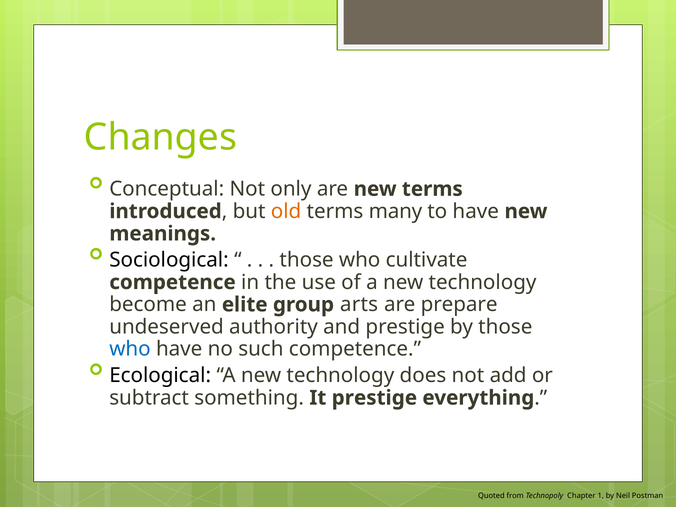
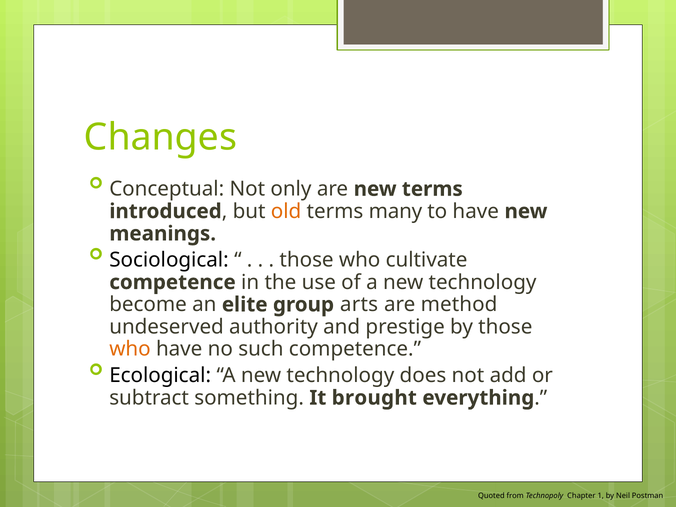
prepare: prepare -> method
who at (130, 349) colour: blue -> orange
It prestige: prestige -> brought
